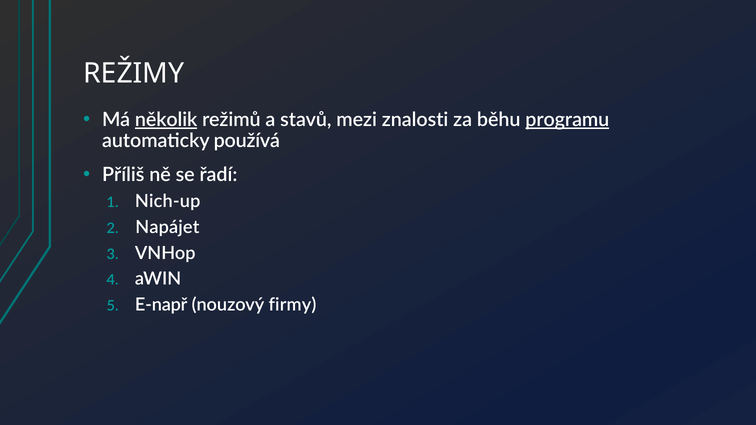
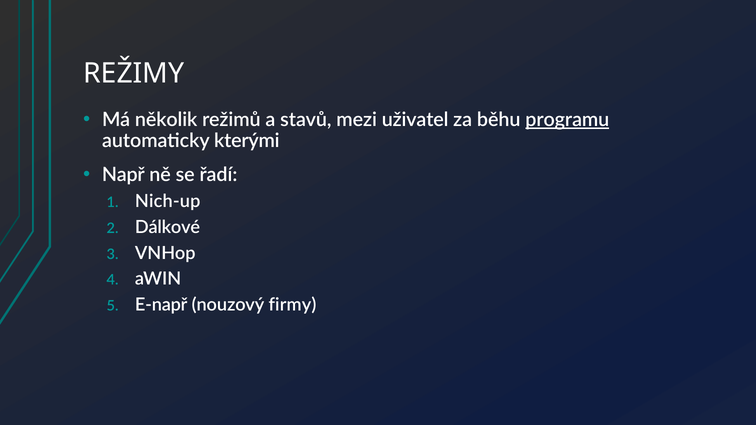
několik underline: present -> none
znalosti: znalosti -> uživatel
používá: používá -> kterými
Příliš: Příliš -> Např
Napájet: Napájet -> Dálkové
